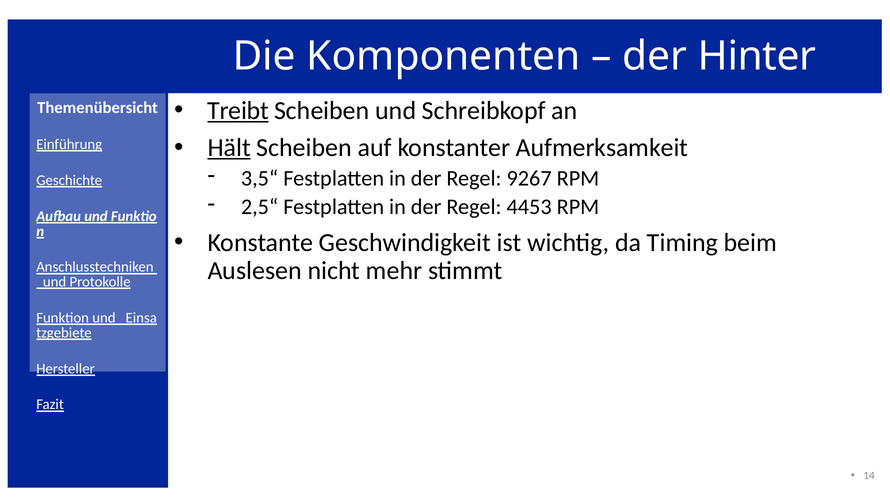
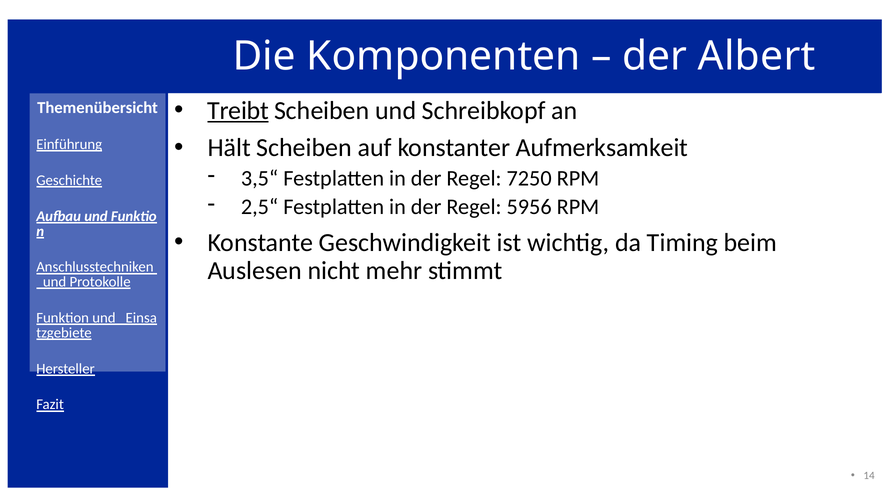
Hinter: Hinter -> Albert
Hält underline: present -> none
9267: 9267 -> 7250
4453: 4453 -> 5956
